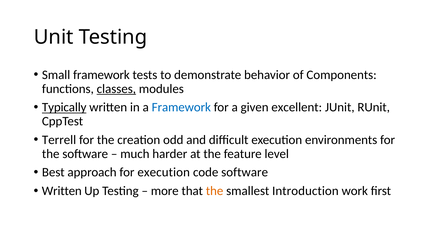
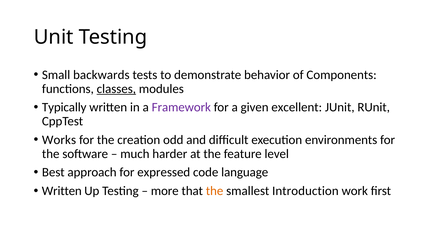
Small framework: framework -> backwards
Typically underline: present -> none
Framework at (181, 107) colour: blue -> purple
Terrell: Terrell -> Works
for execution: execution -> expressed
code software: software -> language
